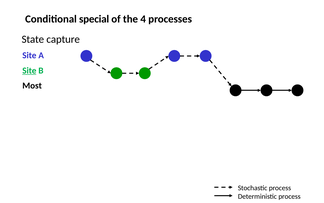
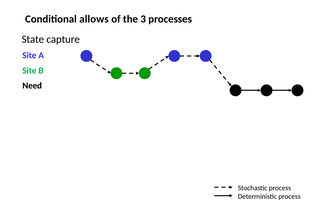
special: special -> allows
4: 4 -> 3
Site at (29, 70) underline: present -> none
Most: Most -> Need
